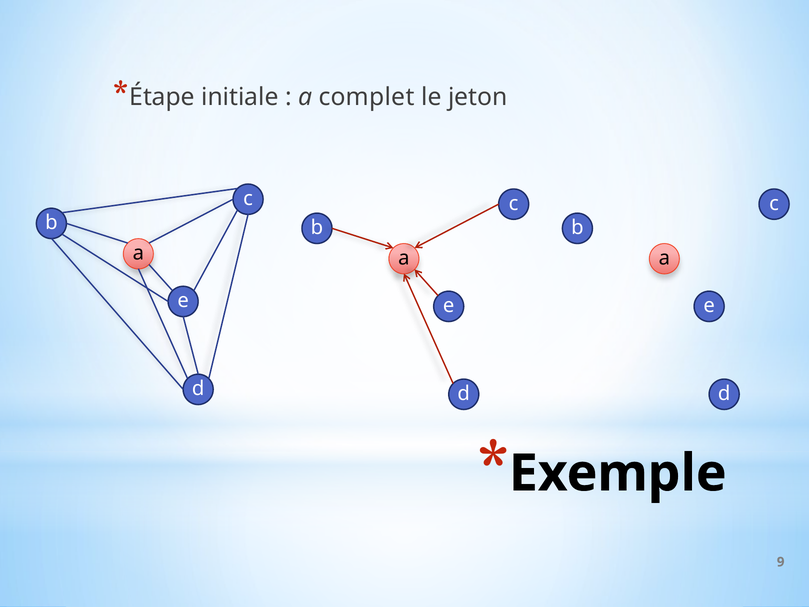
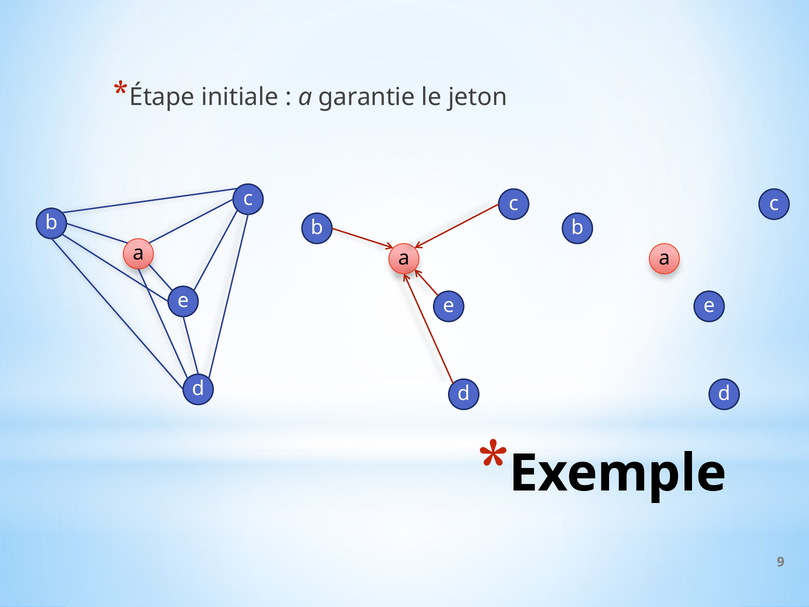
complet: complet -> garantie
